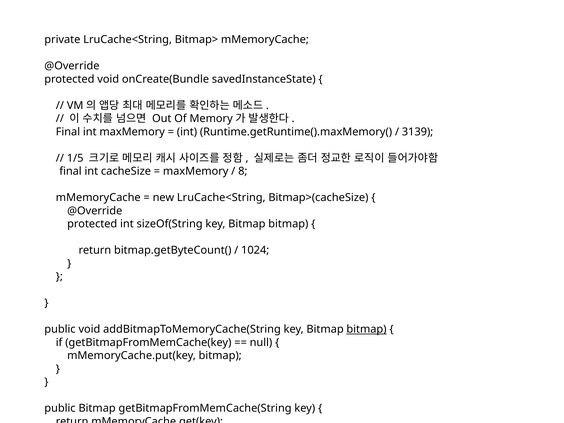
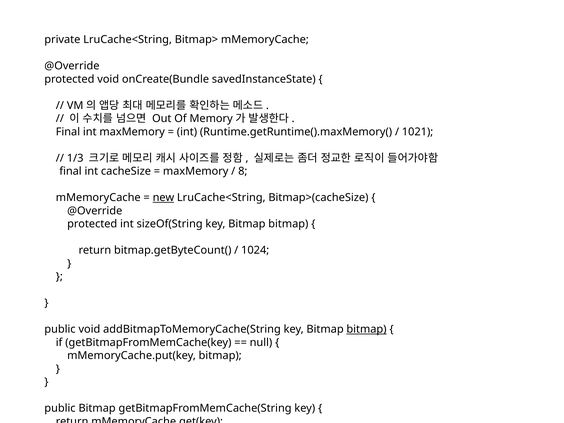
3139: 3139 -> 1021
1/5: 1/5 -> 1/3
new underline: none -> present
